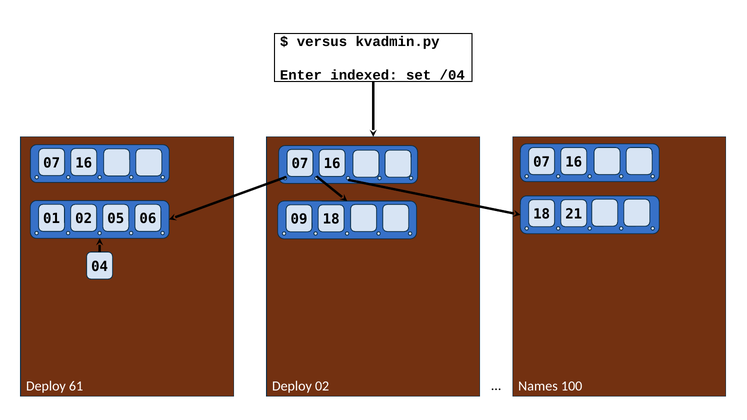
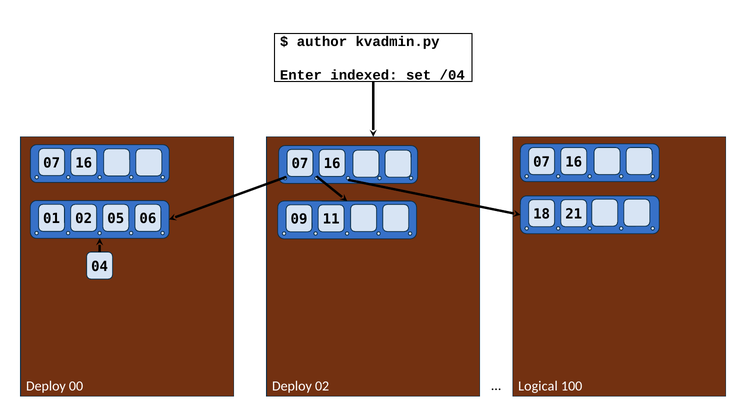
versus: versus -> author
09 18: 18 -> 11
61: 61 -> 00
Names: Names -> Logical
